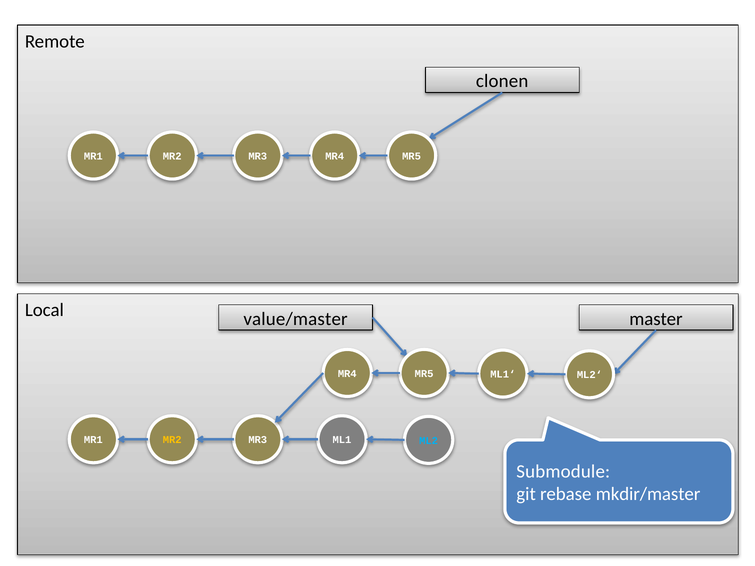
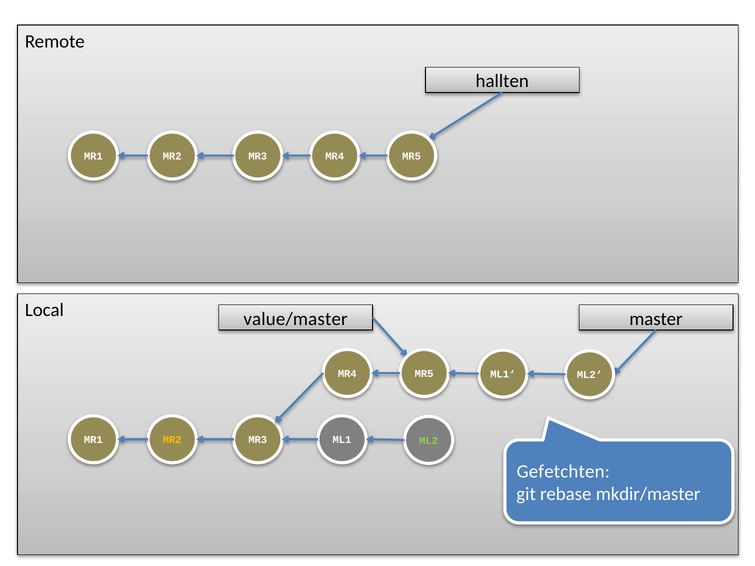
clonen: clonen -> hallten
ML2 colour: light blue -> light green
Submodule: Submodule -> Gefetchten
